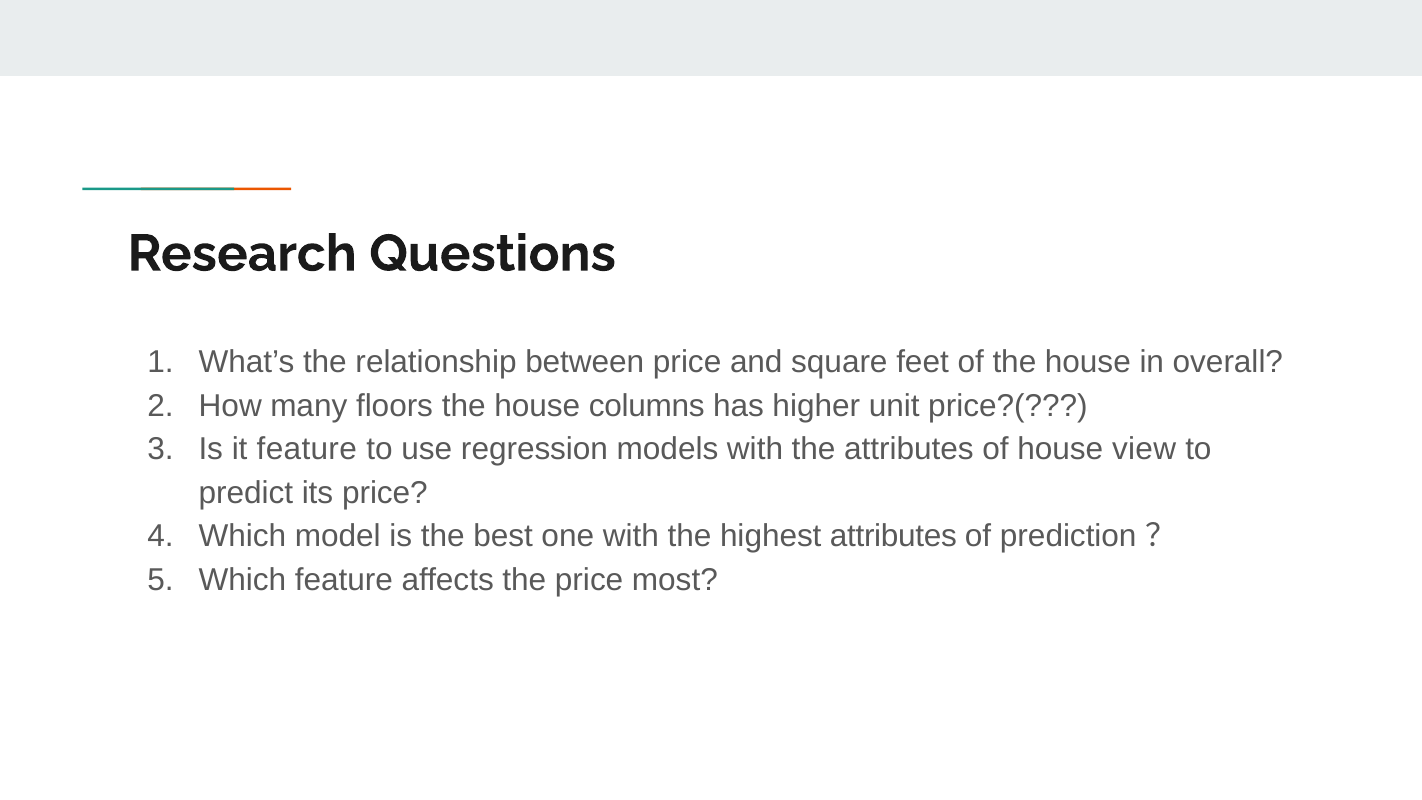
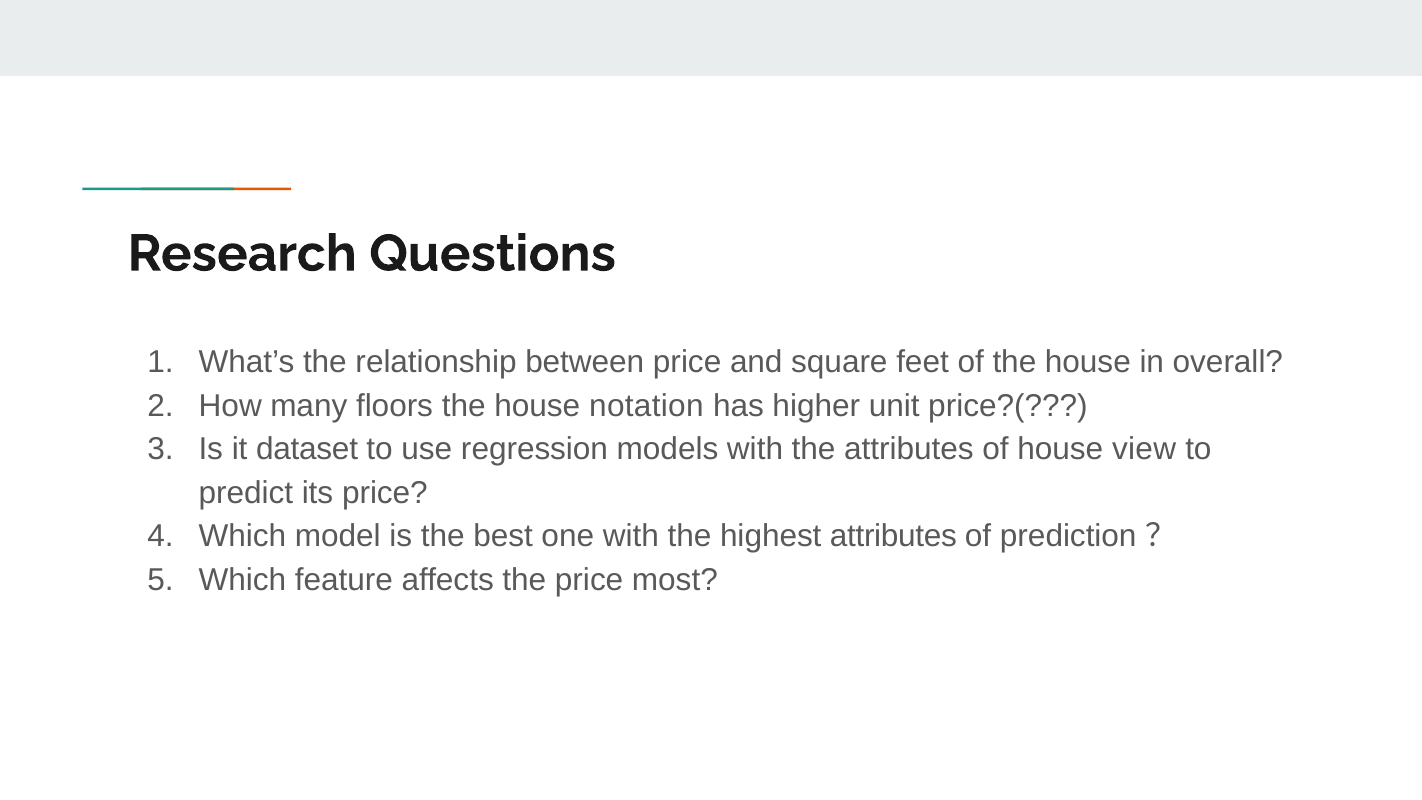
columns: columns -> notation
it feature: feature -> dataset
